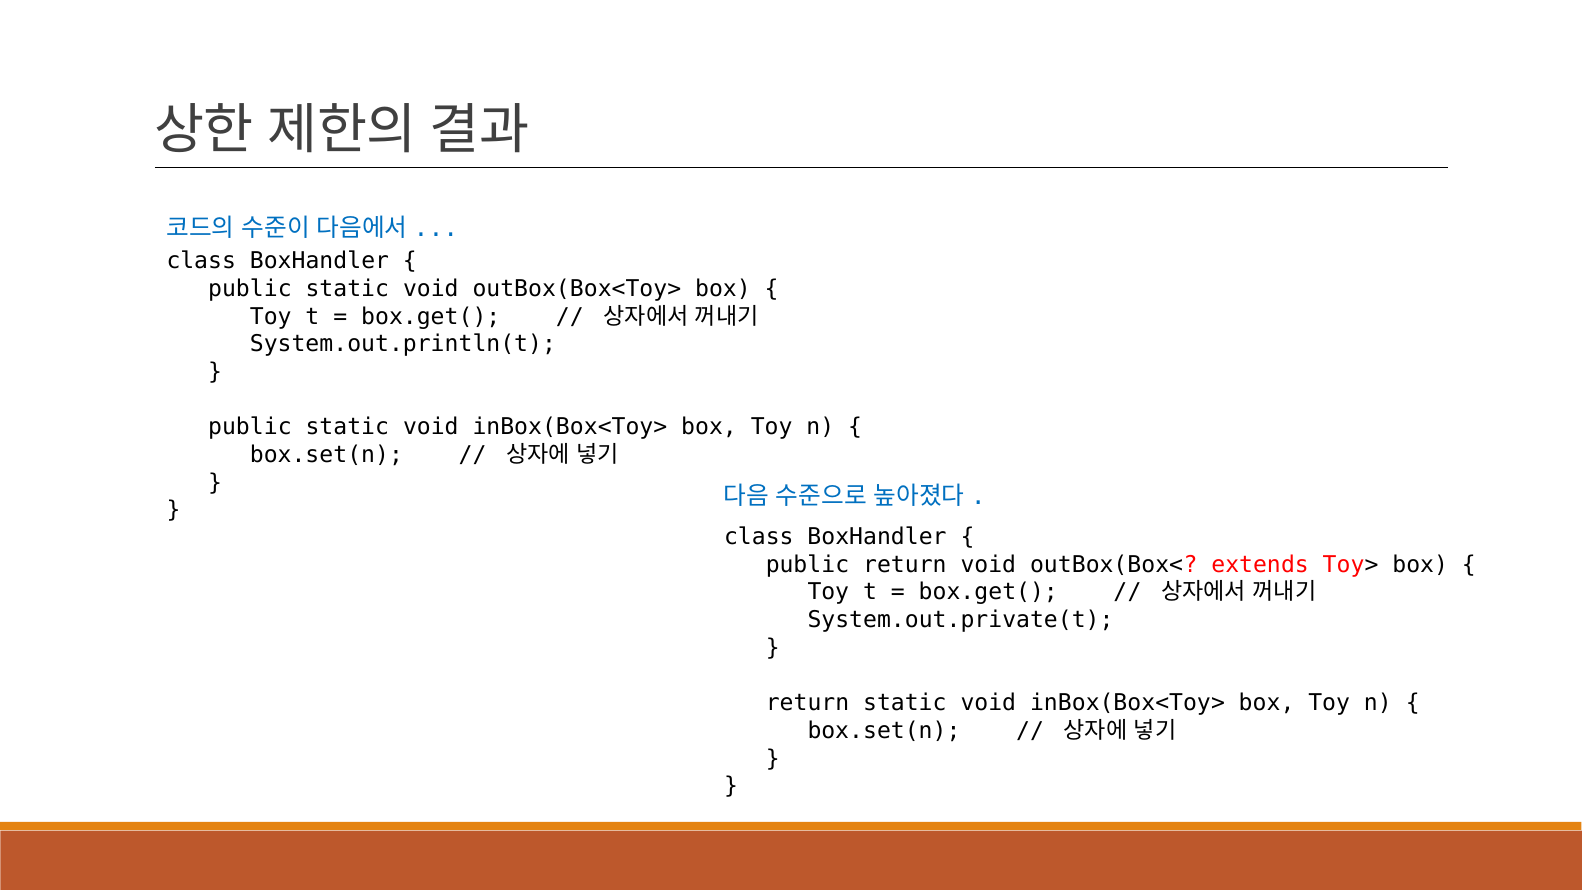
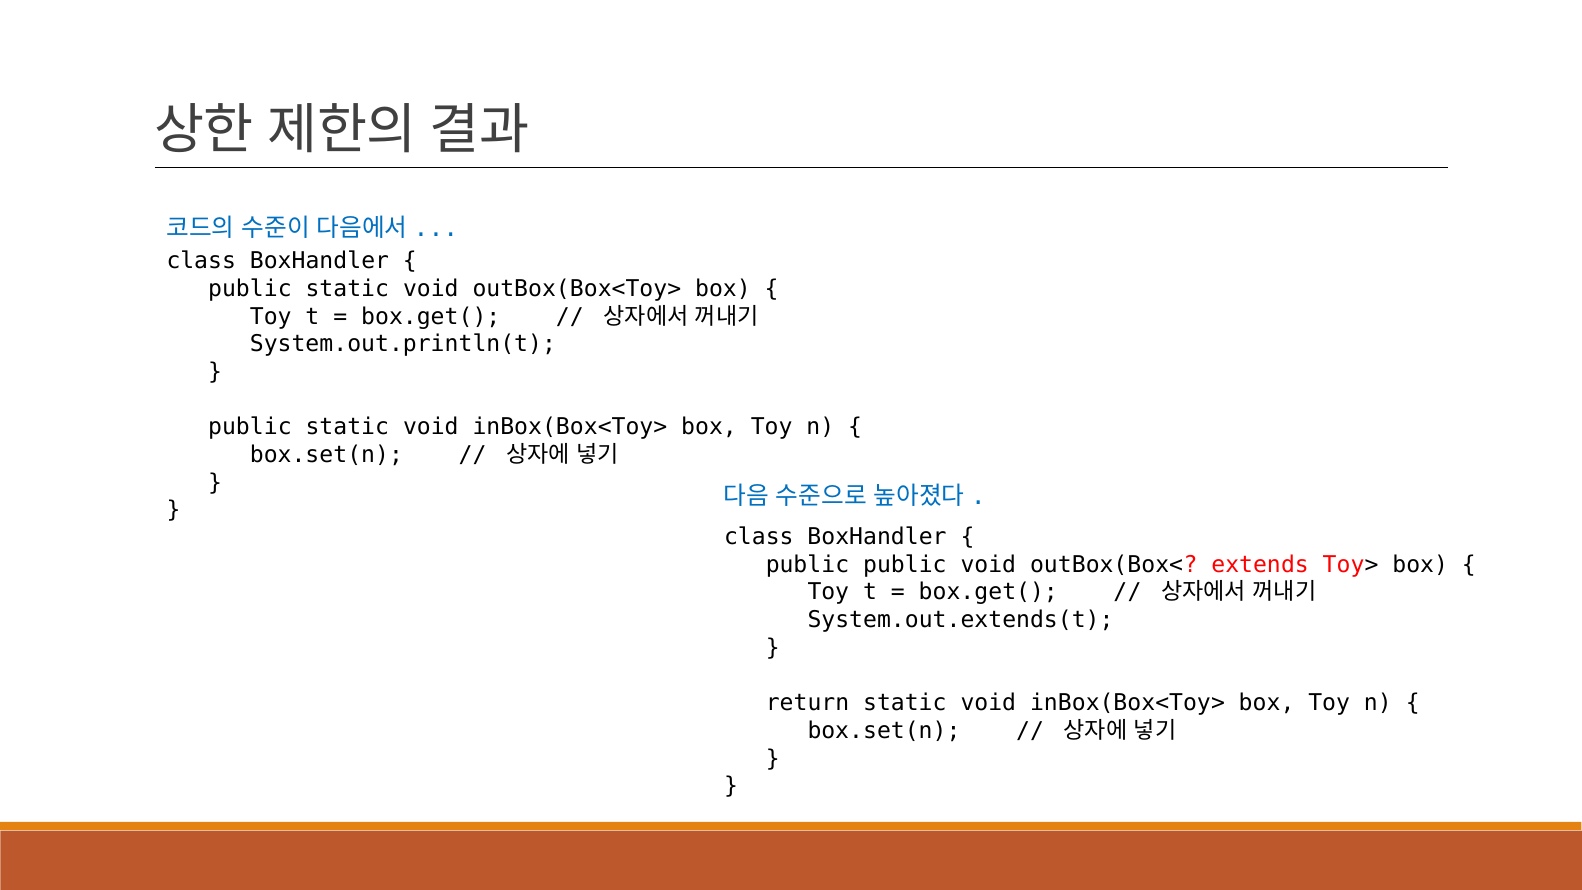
public return: return -> public
System.out.private(t: System.out.private(t -> System.out.extends(t
